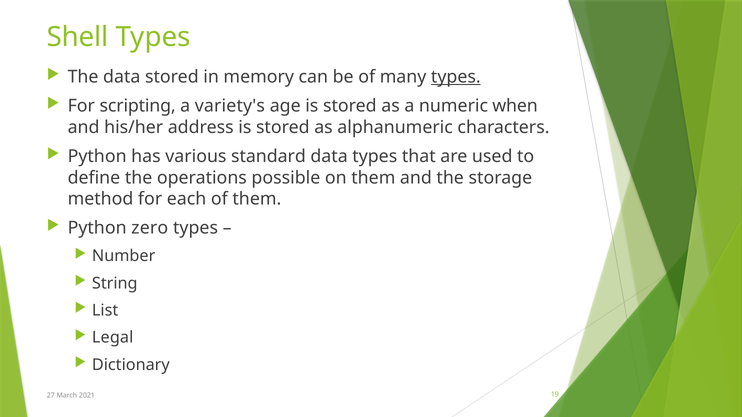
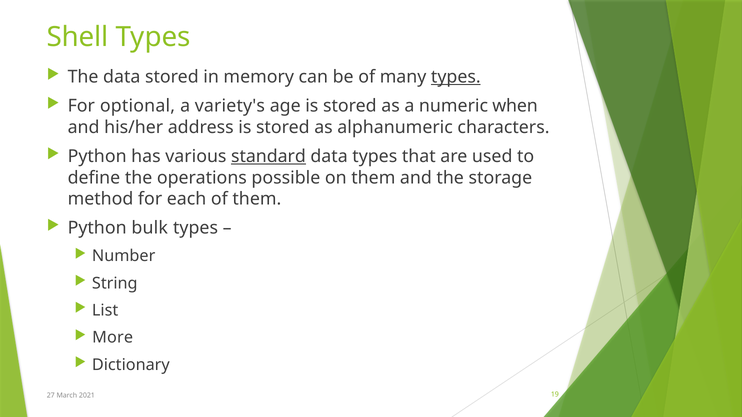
scripting: scripting -> optional
standard underline: none -> present
zero: zero -> bulk
Legal: Legal -> More
